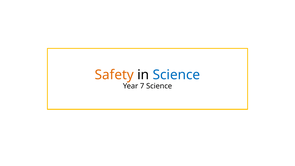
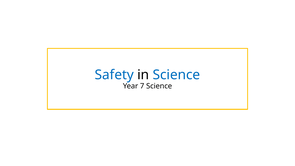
Safety colour: orange -> blue
